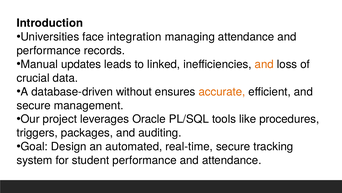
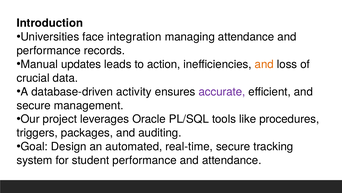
linked: linked -> action
without: without -> activity
accurate colour: orange -> purple
